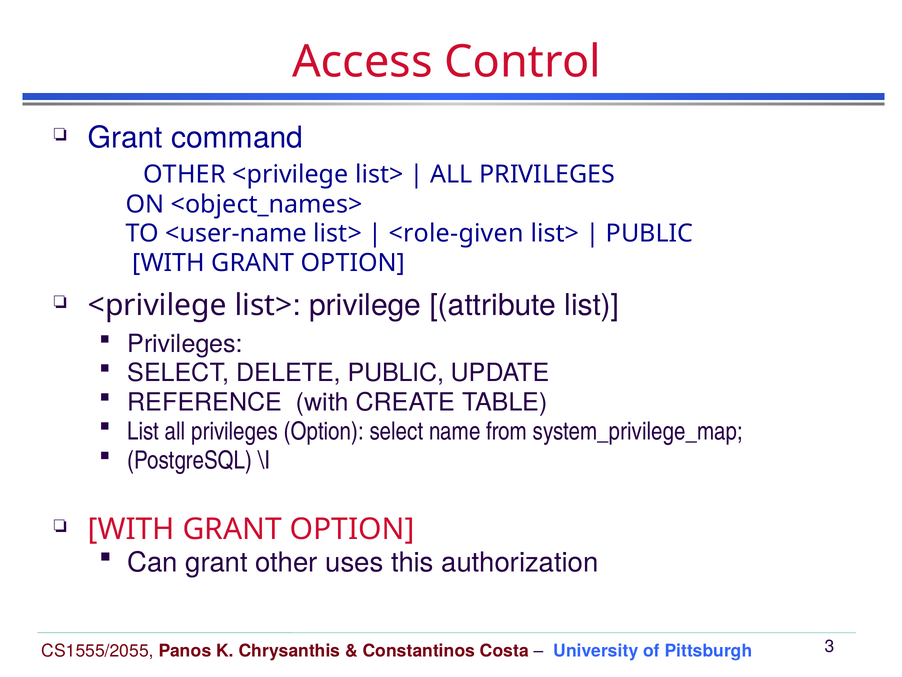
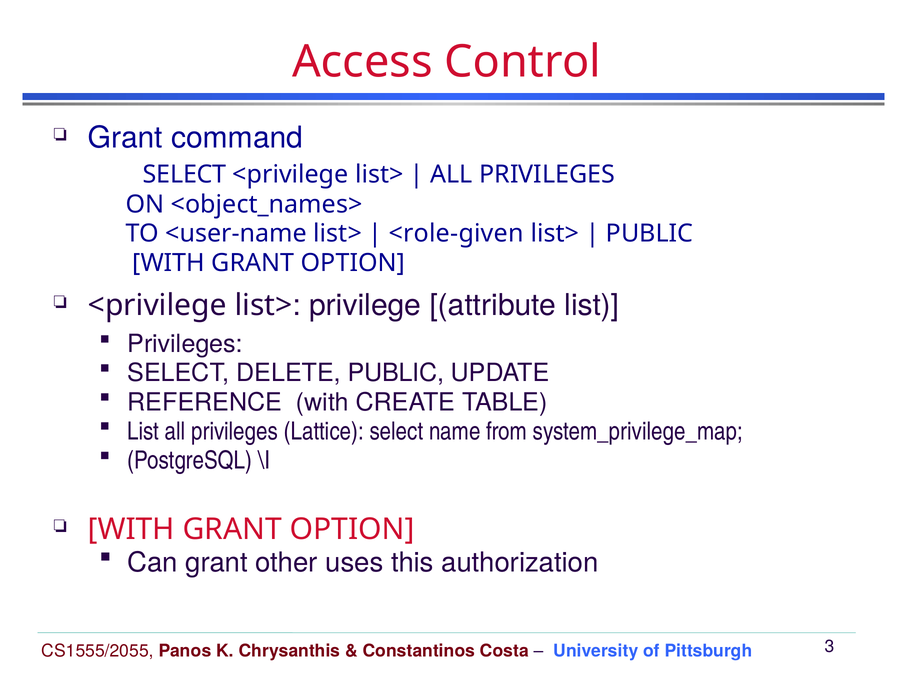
OTHER at (184, 174): OTHER -> SELECT
privileges Option: Option -> Lattice
